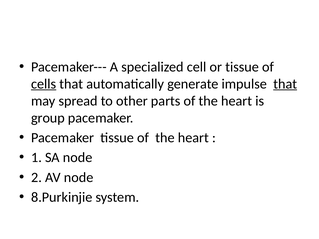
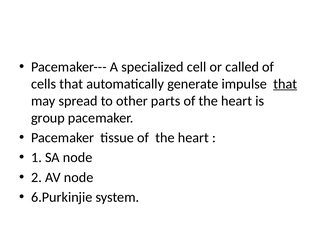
or tissue: tissue -> called
cells underline: present -> none
8.Purkinjie: 8.Purkinjie -> 6.Purkinjie
